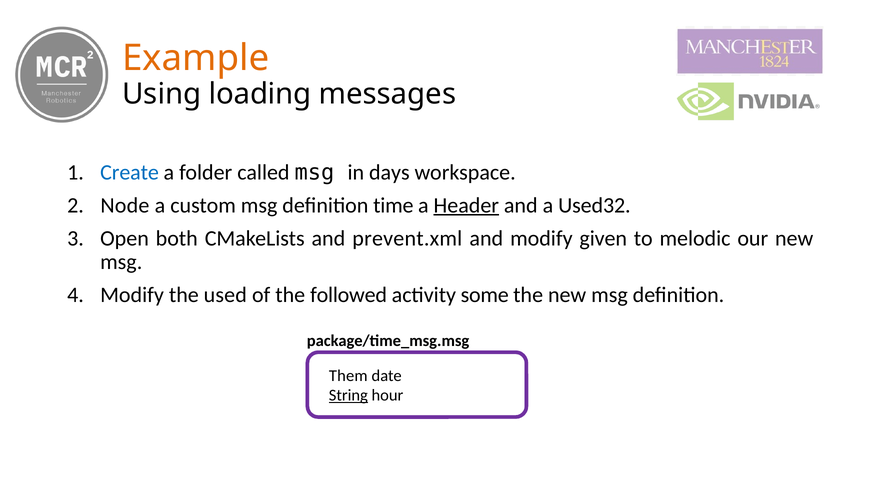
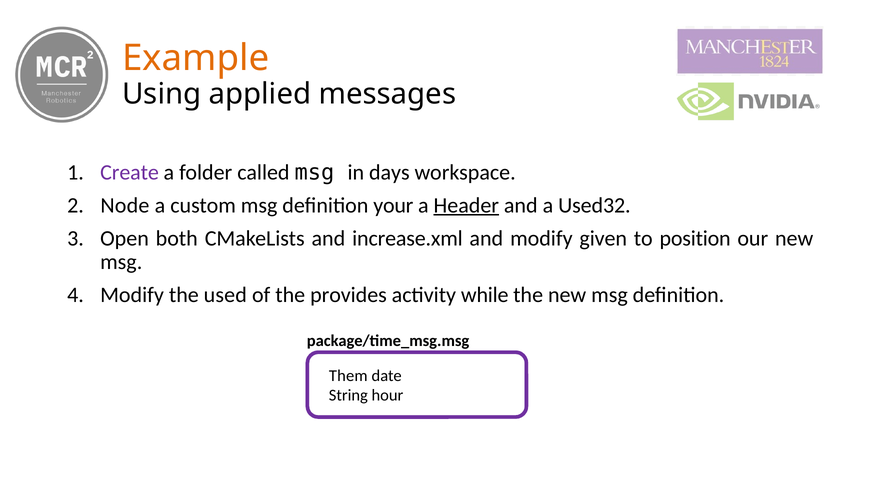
loading: loading -> applied
Create colour: blue -> purple
time: time -> your
prevent.xml: prevent.xml -> increase.xml
melodic: melodic -> position
followed: followed -> provides
some: some -> while
String underline: present -> none
